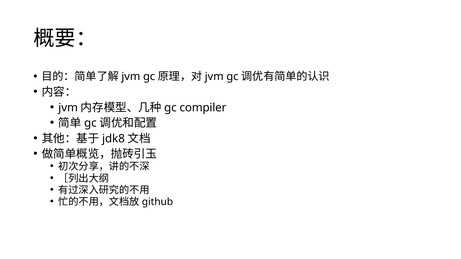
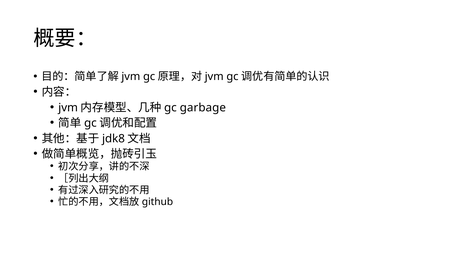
compiler: compiler -> garbage
